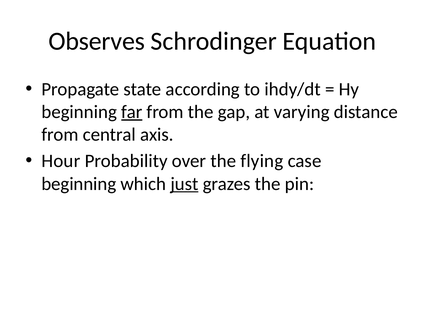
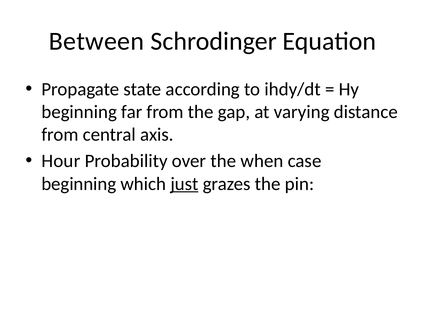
Observes: Observes -> Between
far underline: present -> none
flying: flying -> when
